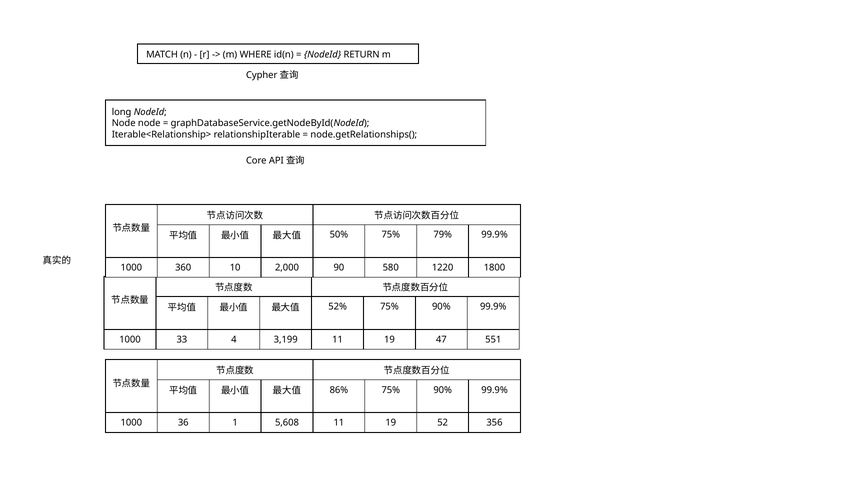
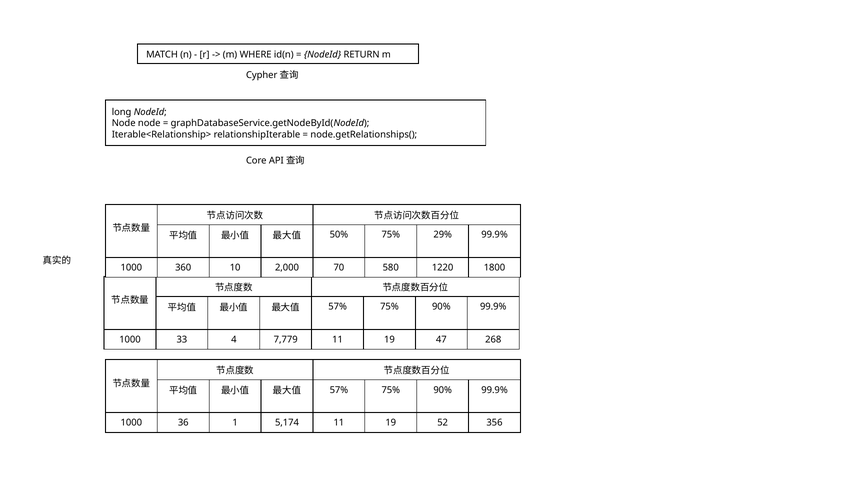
79%: 79% -> 29%
90: 90 -> 70
52% at (338, 306): 52% -> 57%
3,199: 3,199 -> 7,779
551: 551 -> 268
86% at (339, 389): 86% -> 57%
5,608: 5,608 -> 5,174
